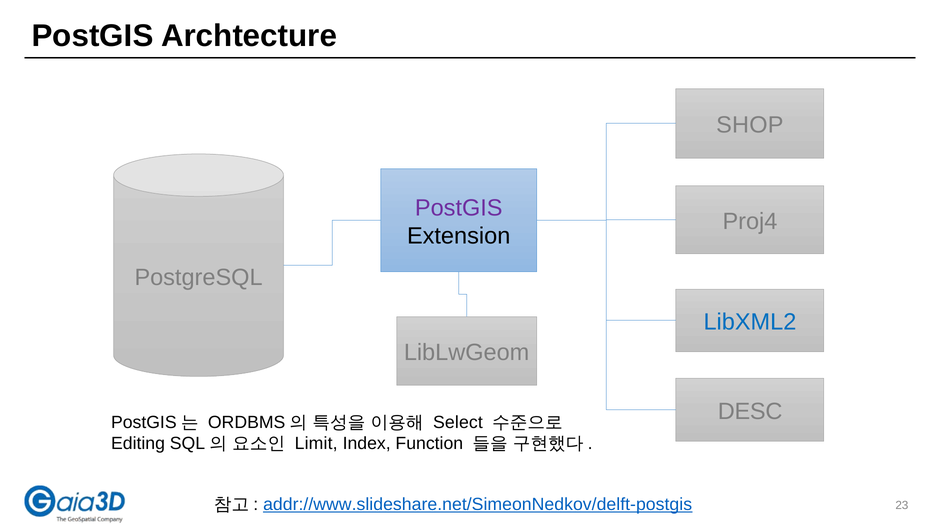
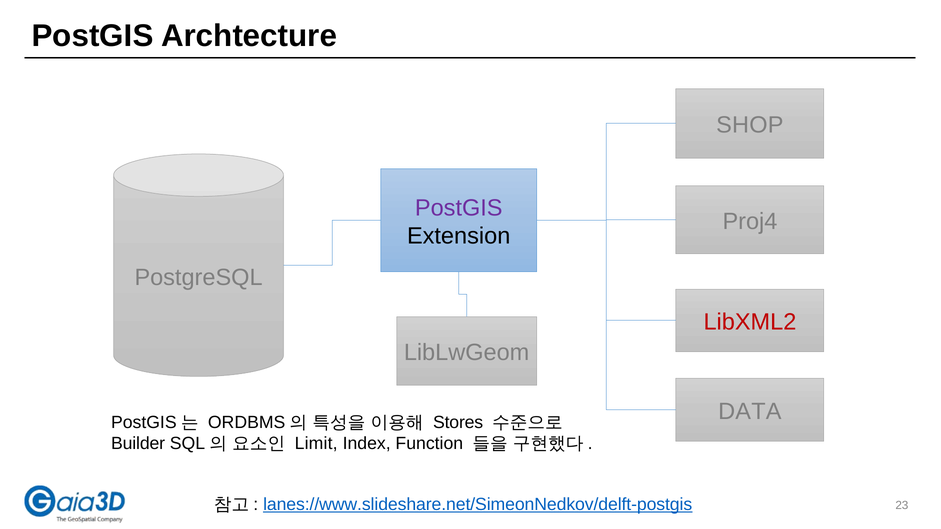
LibXML2 colour: blue -> red
DESC: DESC -> DATA
Select: Select -> Stores
Editing: Editing -> Builder
addr://www.slideshare.net/SimeonNedkov/delft-postgis: addr://www.slideshare.net/SimeonNedkov/delft-postgis -> lanes://www.slideshare.net/SimeonNedkov/delft-postgis
